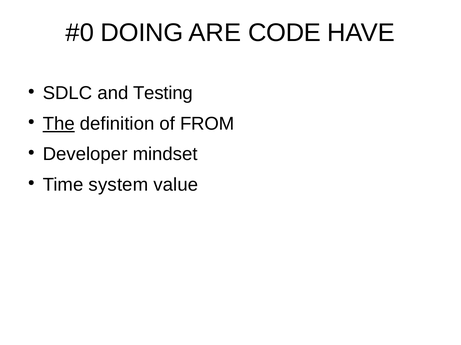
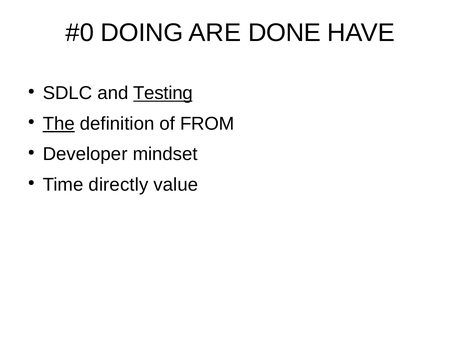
CODE: CODE -> DONE
Testing underline: none -> present
system: system -> directly
